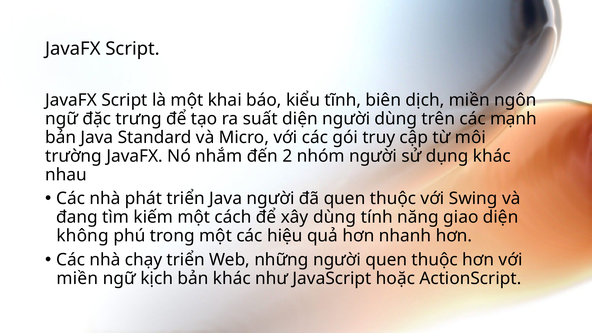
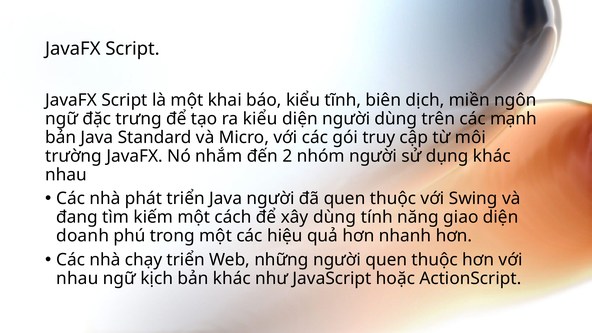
ra suất: suất -> kiểu
không: không -> doanh
miền at (77, 278): miền -> nhau
